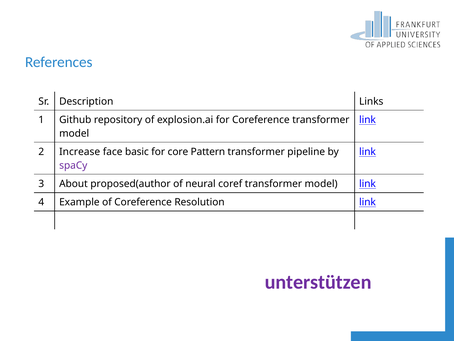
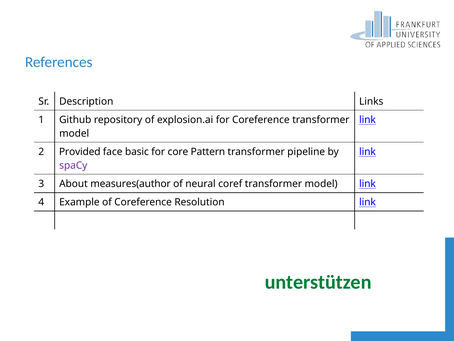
Increase: Increase -> Provided
proposed(author: proposed(author -> measures(author
unterstützen colour: purple -> green
